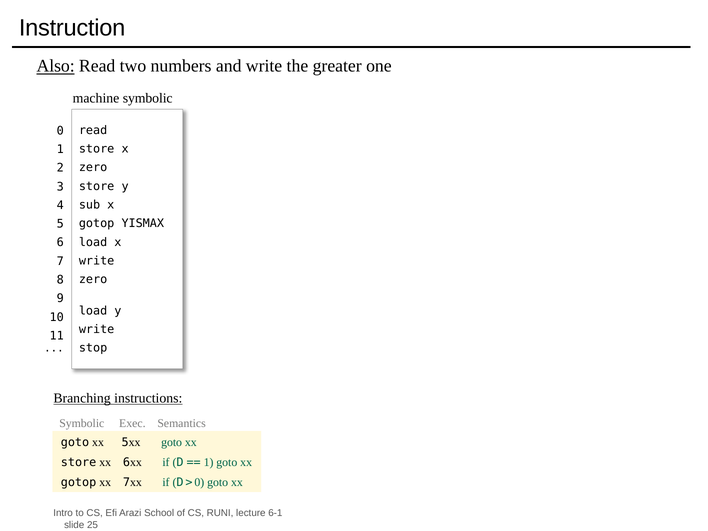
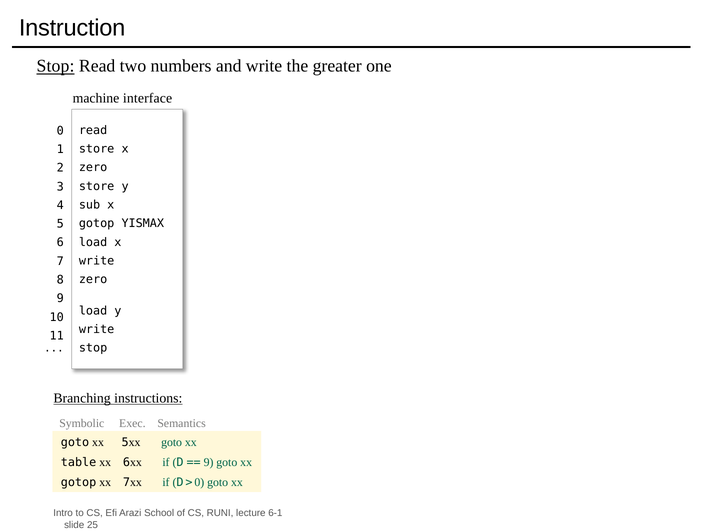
Also at (56, 66): Also -> Stop
machine symbolic: symbolic -> interface
store at (79, 462): store -> table
1 at (209, 462): 1 -> 9
